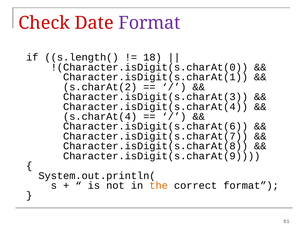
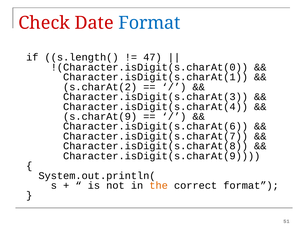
Format at (149, 23) colour: purple -> blue
18: 18 -> 47
s.charAt(4: s.charAt(4 -> s.charAt(9
